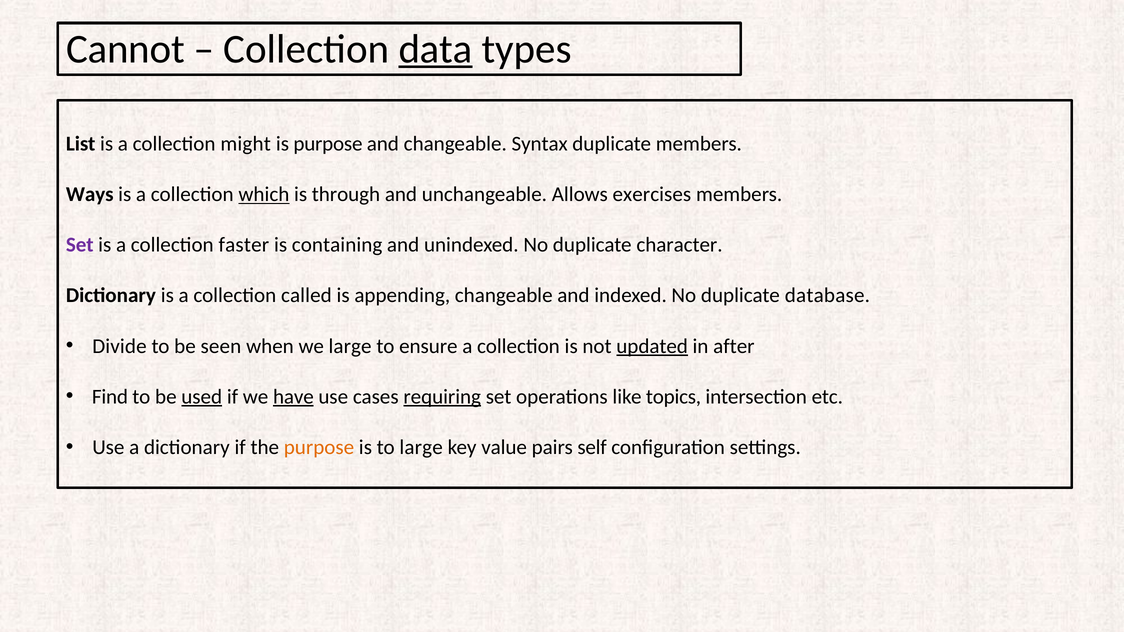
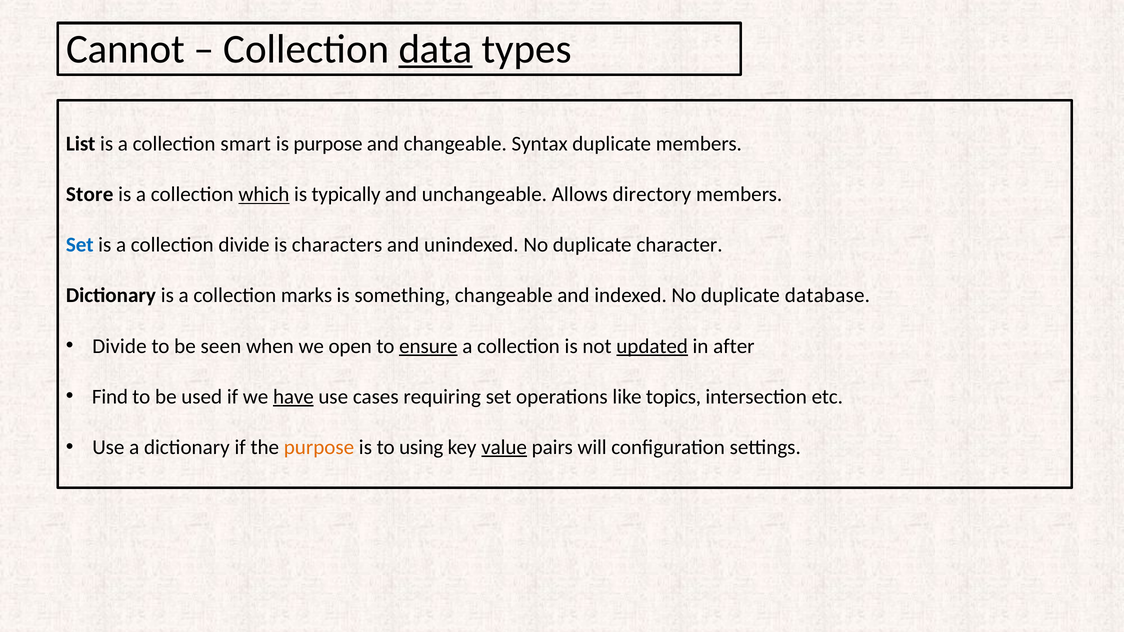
might: might -> smart
Ways: Ways -> Store
through: through -> typically
exercises: exercises -> directory
Set at (80, 245) colour: purple -> blue
collection faster: faster -> divide
containing: containing -> characters
called: called -> marks
appending: appending -> something
we large: large -> open
ensure underline: none -> present
used underline: present -> none
requiring underline: present -> none
to large: large -> using
value underline: none -> present
self: self -> will
